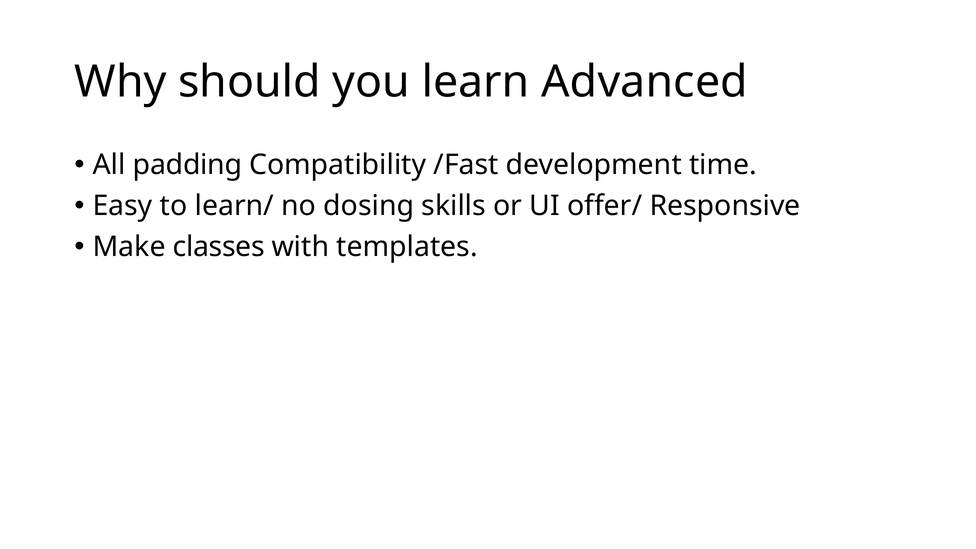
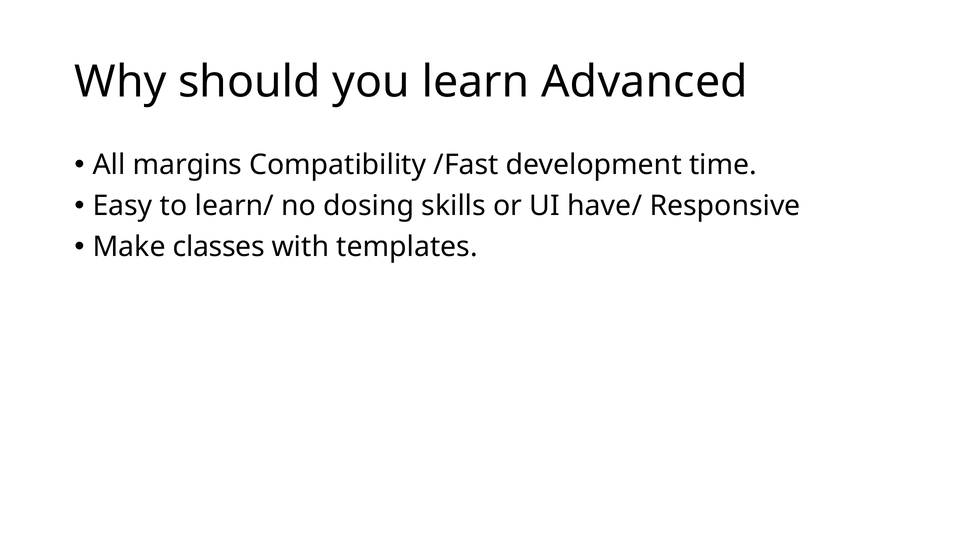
padding: padding -> margins
offer/: offer/ -> have/
